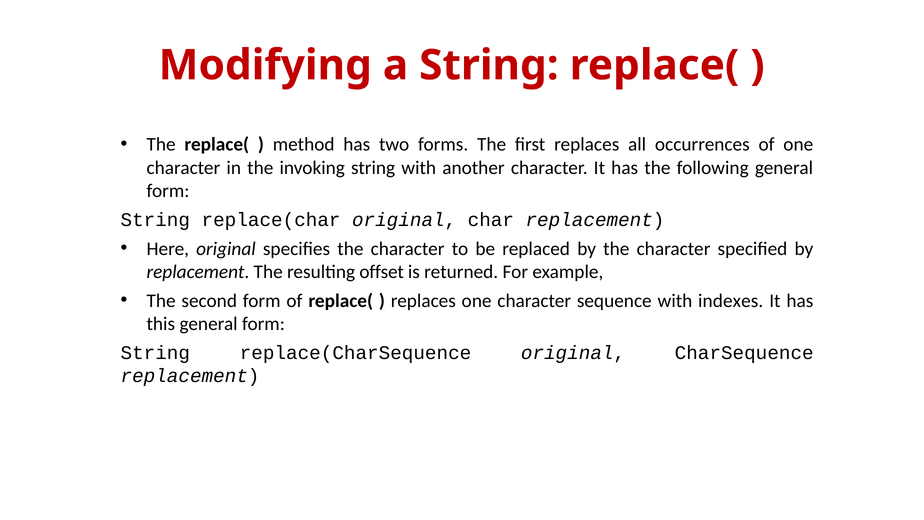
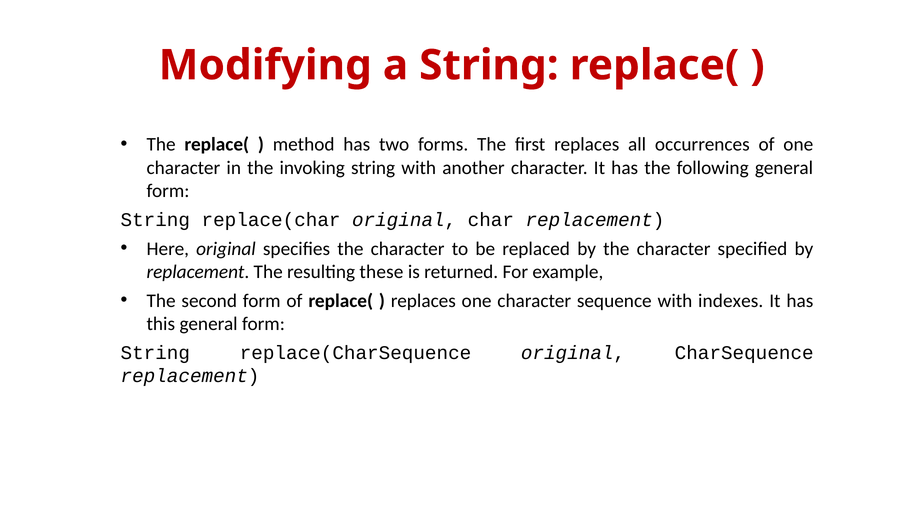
offset: offset -> these
